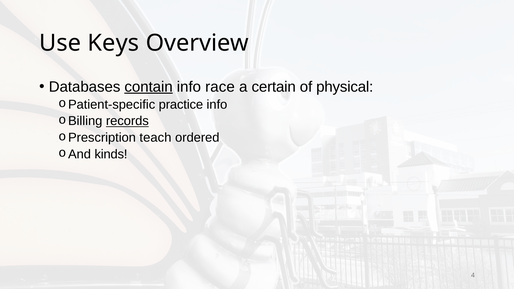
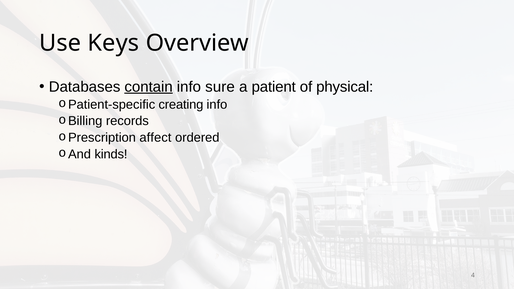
race: race -> sure
certain: certain -> patient
practice: practice -> creating
records underline: present -> none
teach: teach -> affect
